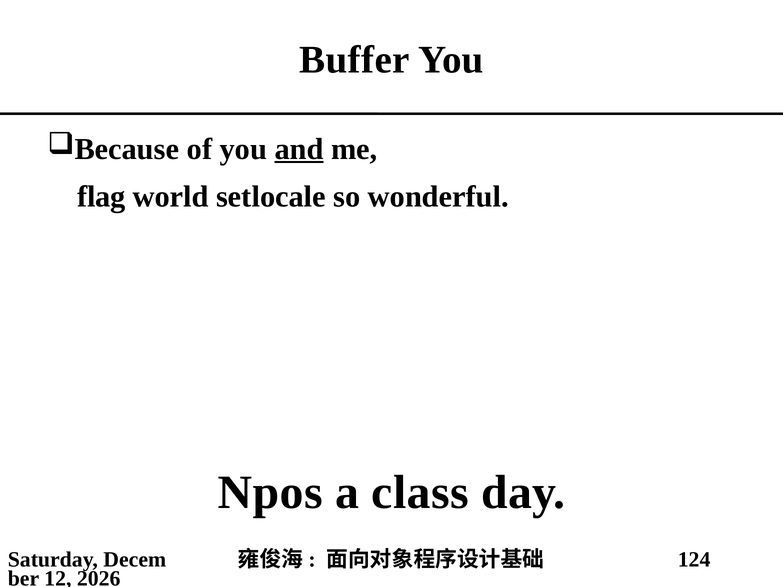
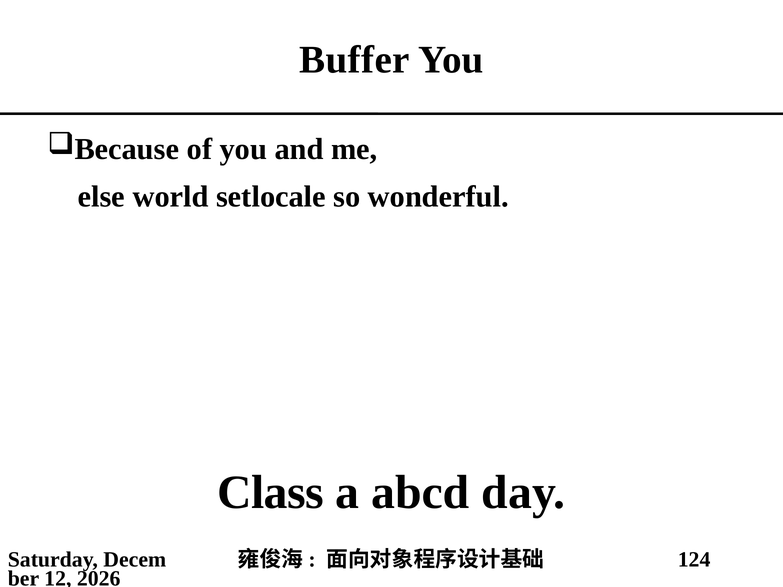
and underline: present -> none
flag: flag -> else
Npos: Npos -> Class
class: class -> abcd
